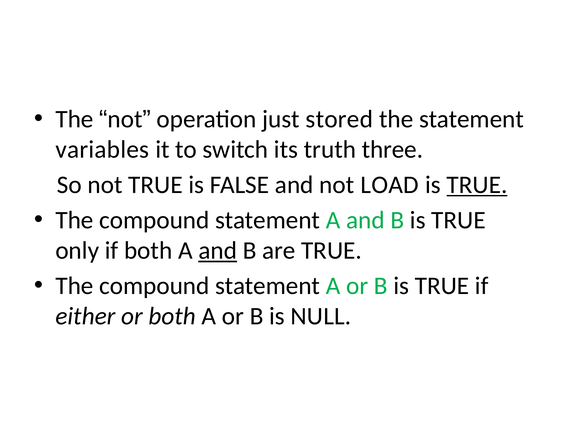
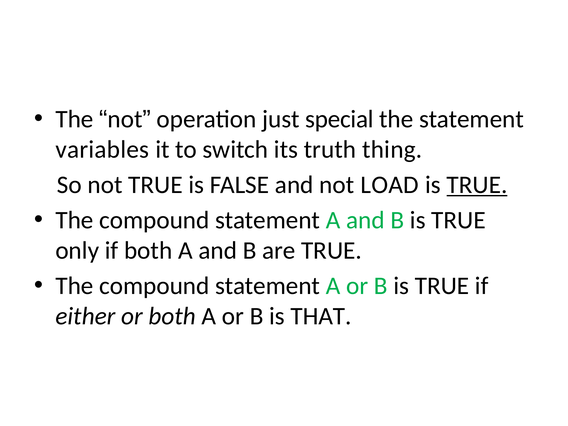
stored: stored -> special
three: three -> thing
and at (218, 251) underline: present -> none
NULL: NULL -> THAT
